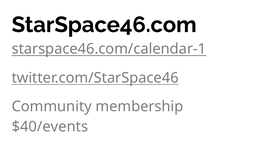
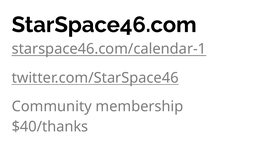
$40/events: $40/events -> $40/thanks
